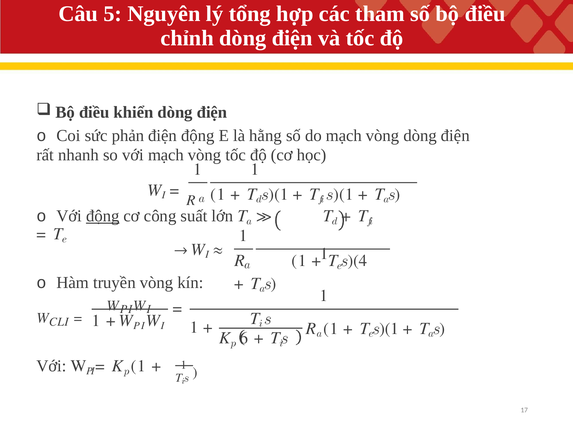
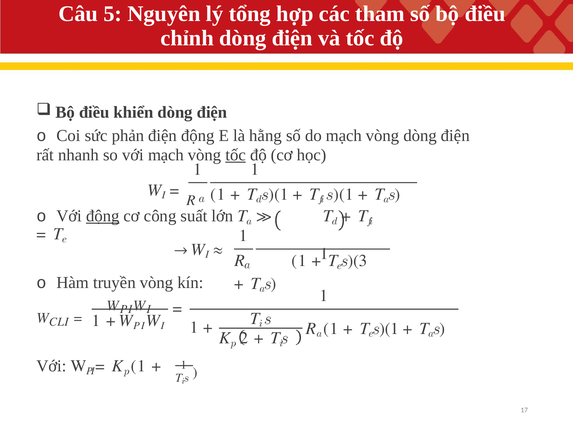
tốc at (236, 155) underline: none -> present
𝑠)(4: 𝑠)(4 -> 𝑠)(3
6: 6 -> 2
